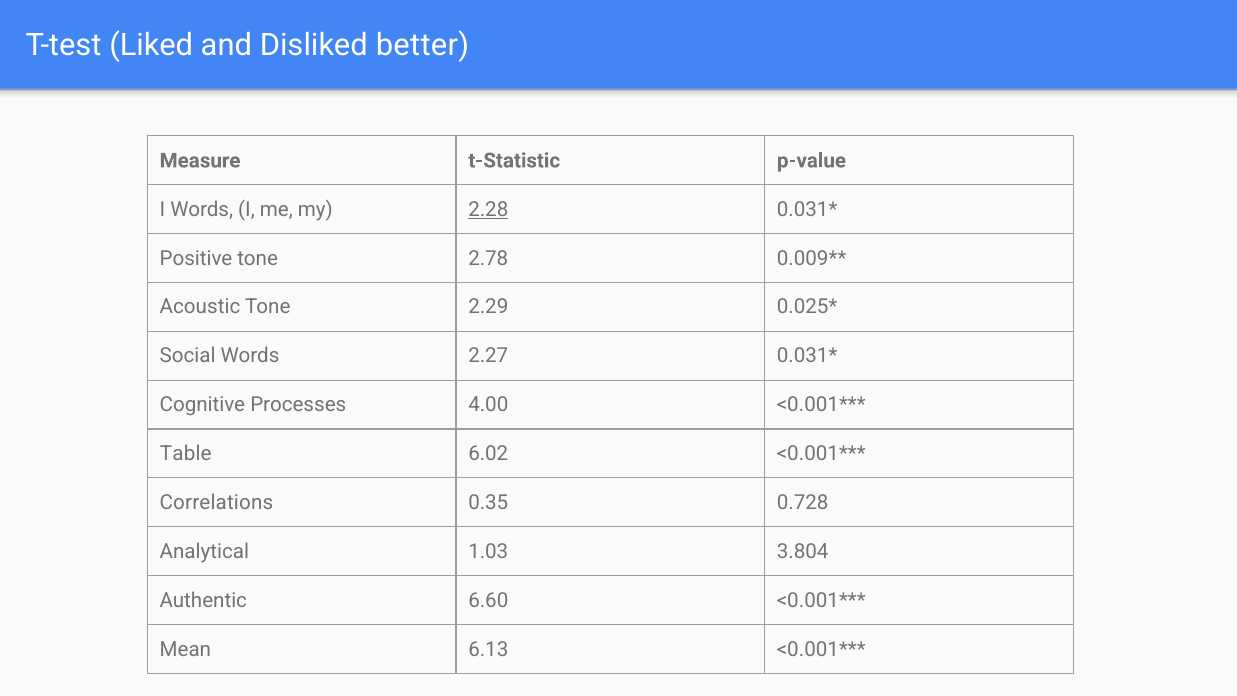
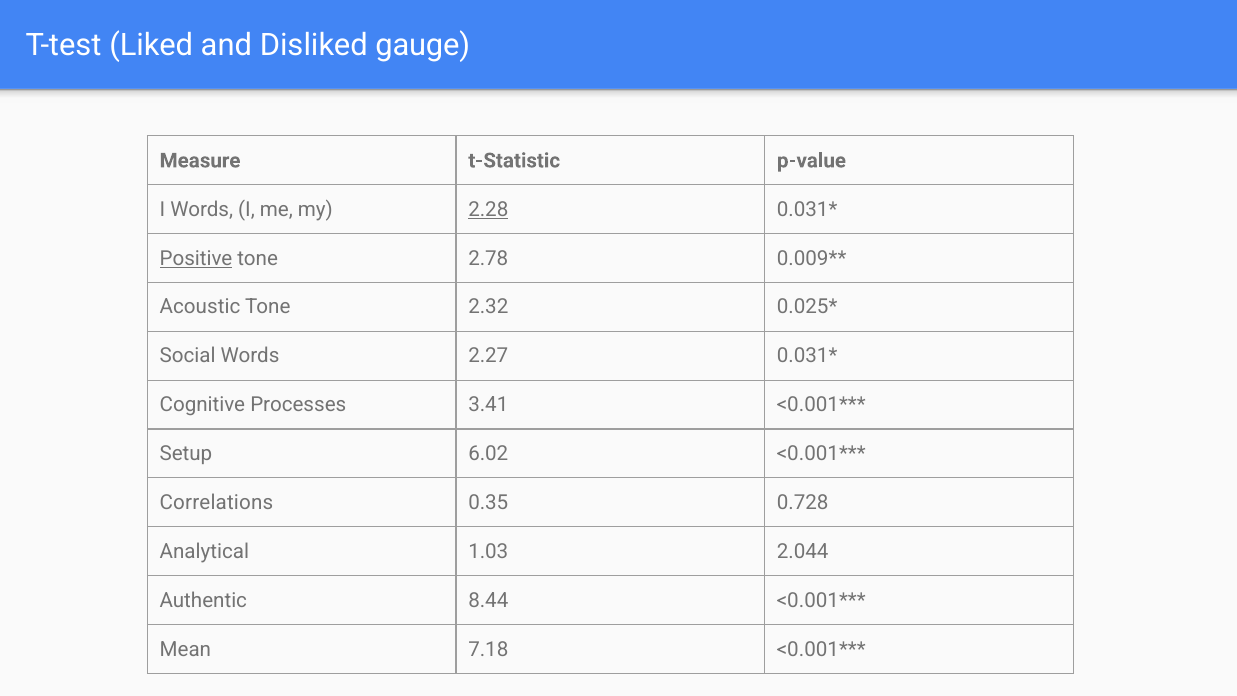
better: better -> gauge
Positive underline: none -> present
2.29: 2.29 -> 2.32
4.00: 4.00 -> 3.41
Table: Table -> Setup
3.804: 3.804 -> 2.044
6.60: 6.60 -> 8.44
6.13: 6.13 -> 7.18
